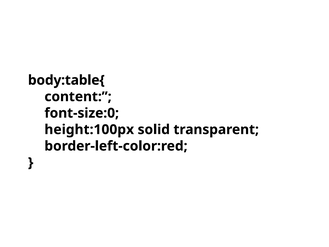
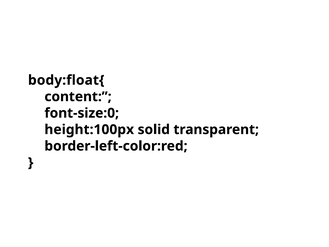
body:table{: body:table{ -> body:float{
